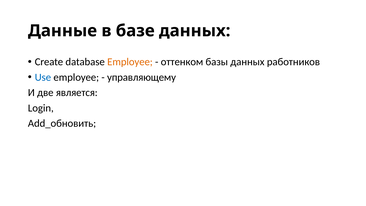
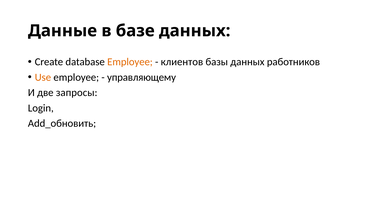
оттенком: оттенком -> клиентов
Use colour: blue -> orange
является: является -> запросы
